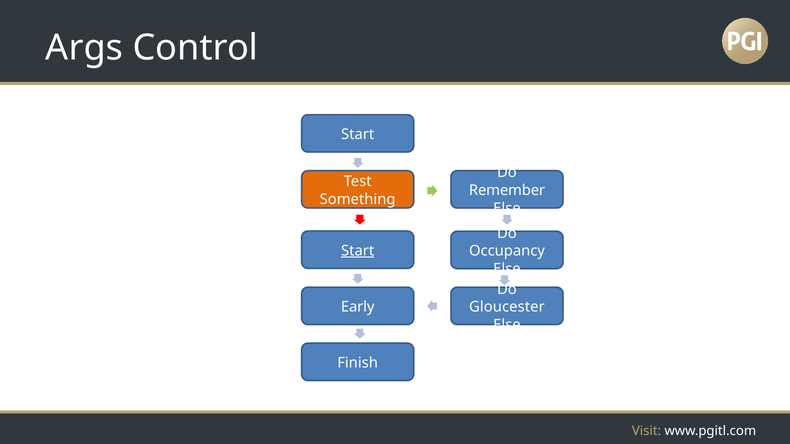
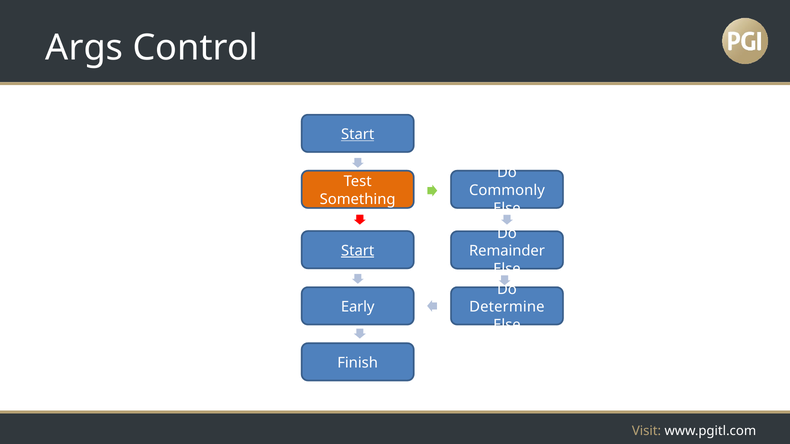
Start at (358, 135) underline: none -> present
Remember: Remember -> Commonly
Occupancy: Occupancy -> Remainder
Gloucester: Gloucester -> Determine
